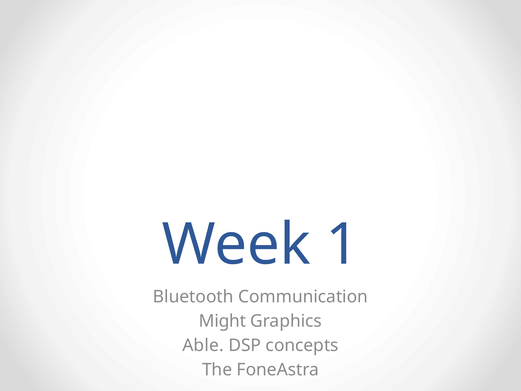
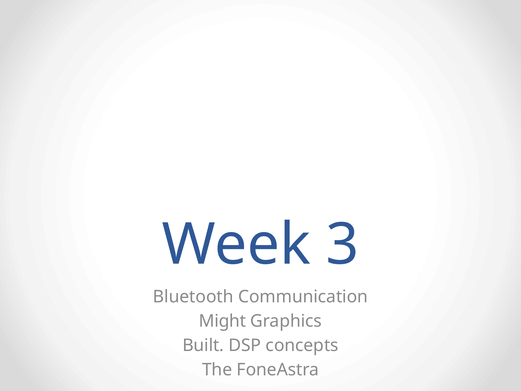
1: 1 -> 3
Able: Able -> Built
